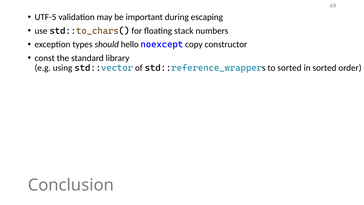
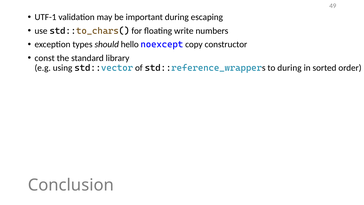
UTF-5: UTF-5 -> UTF-1
stack: stack -> write
to sorted: sorted -> during
